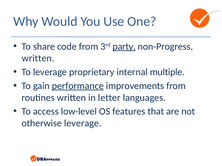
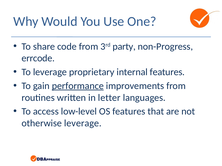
party underline: present -> none
written at (38, 58): written -> errcode
internal multiple: multiple -> features
